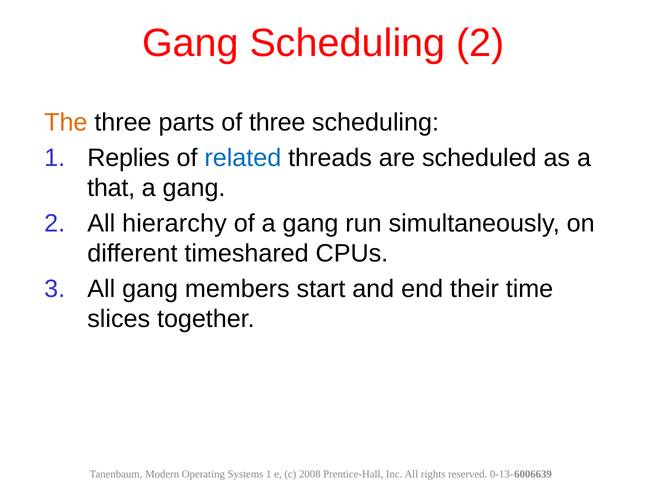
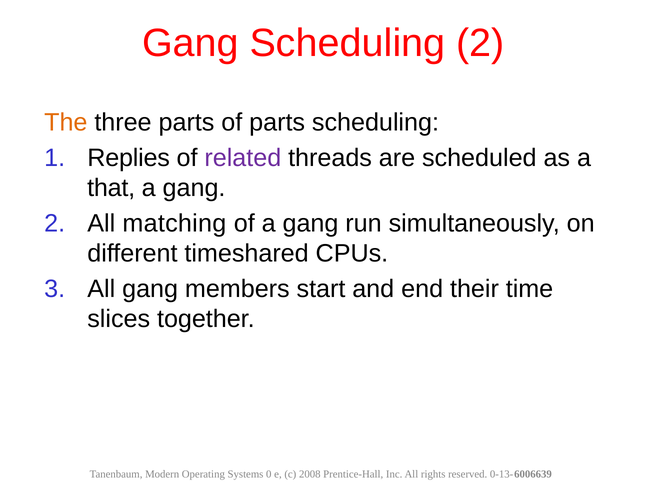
of three: three -> parts
related colour: blue -> purple
hierarchy: hierarchy -> matching
Systems 1: 1 -> 0
